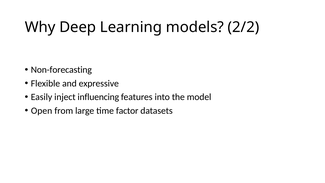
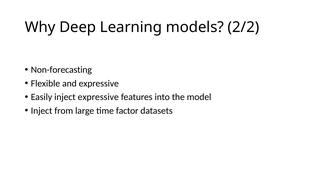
inject influencing: influencing -> expressive
Open at (42, 111): Open -> Inject
